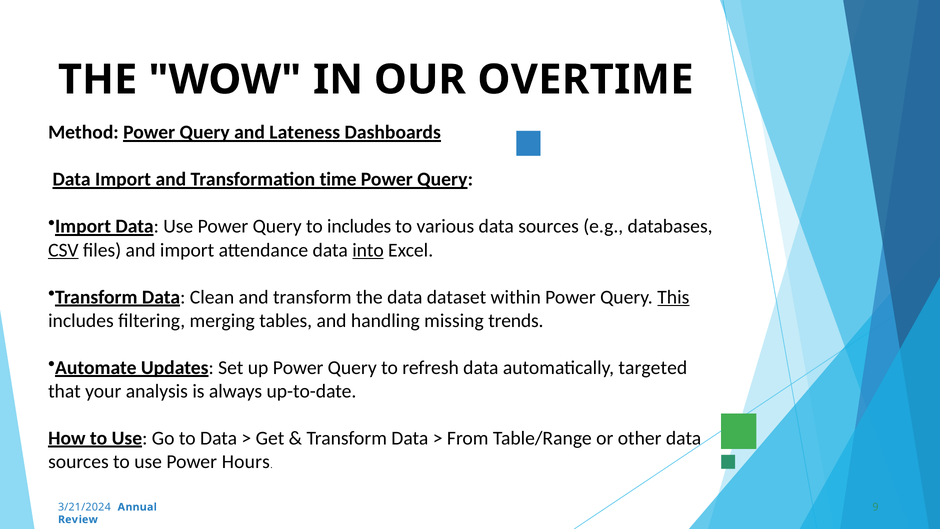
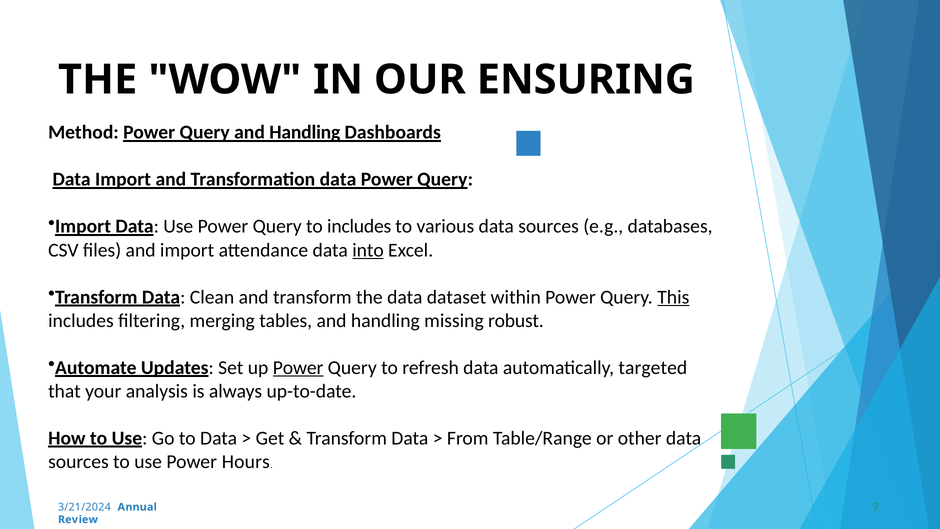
OVERTIME: OVERTIME -> ENSURING
Query and Lateness: Lateness -> Handling
Transformation time: time -> data
CSV underline: present -> none
trends: trends -> robust
Power at (298, 367) underline: none -> present
